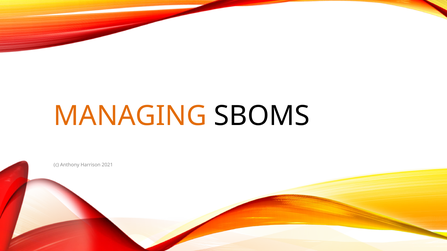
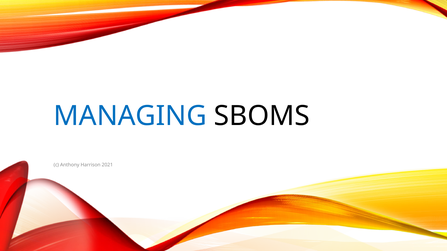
MANAGING colour: orange -> blue
